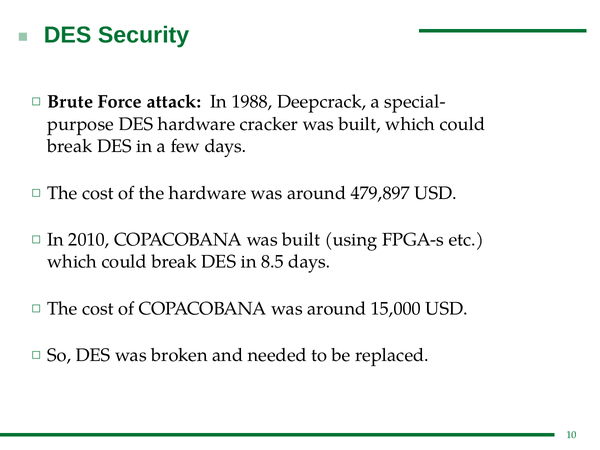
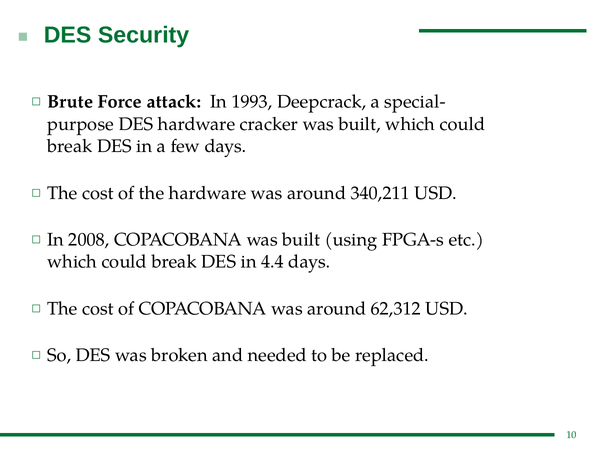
1988: 1988 -> 1993
479,897: 479,897 -> 340,211
2010: 2010 -> 2008
8.5: 8.5 -> 4.4
15,000: 15,000 -> 62,312
